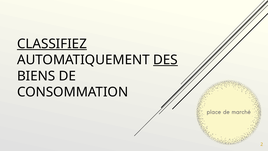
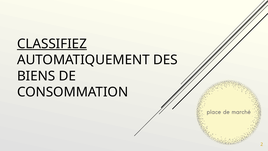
DES underline: present -> none
